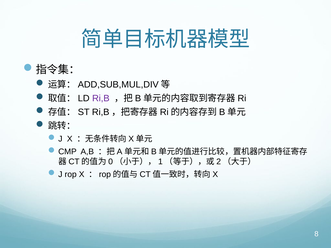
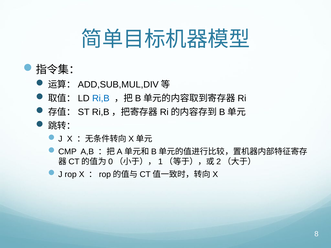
Ri,B colour: purple -> blue
